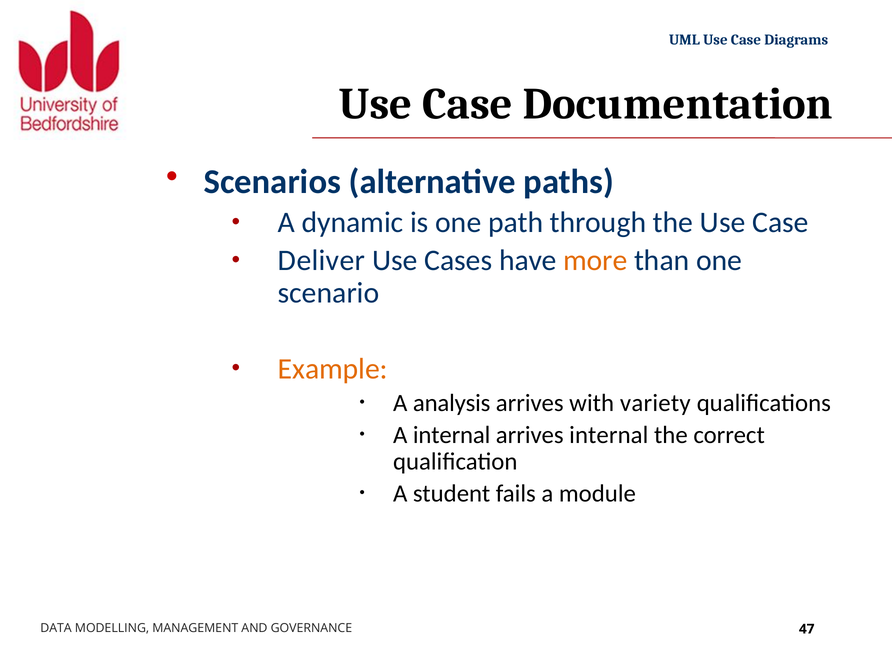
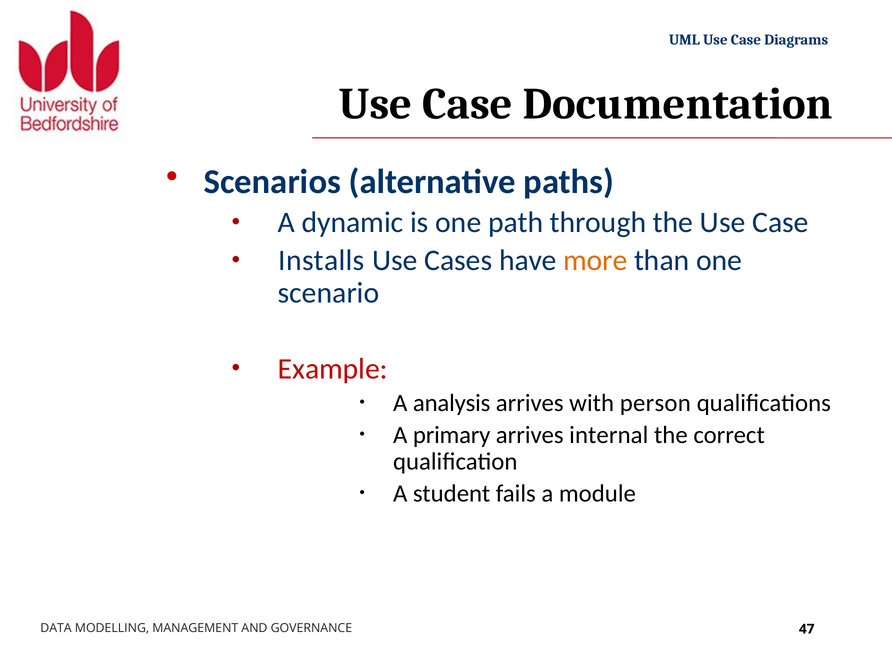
Deliver: Deliver -> Installs
Example colour: orange -> red
variety: variety -> person
A internal: internal -> primary
